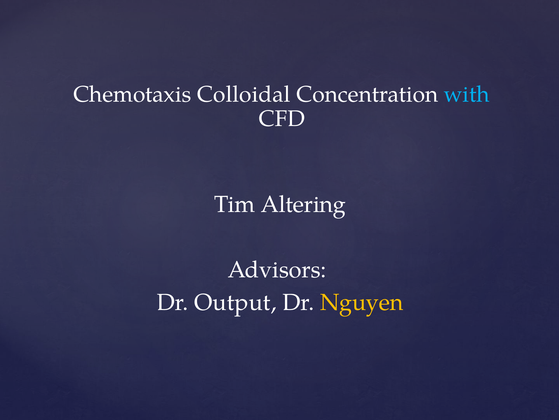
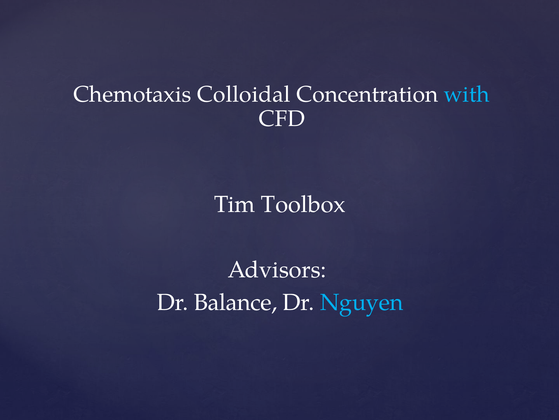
Altering: Altering -> Toolbox
Output: Output -> Balance
Nguyen colour: yellow -> light blue
